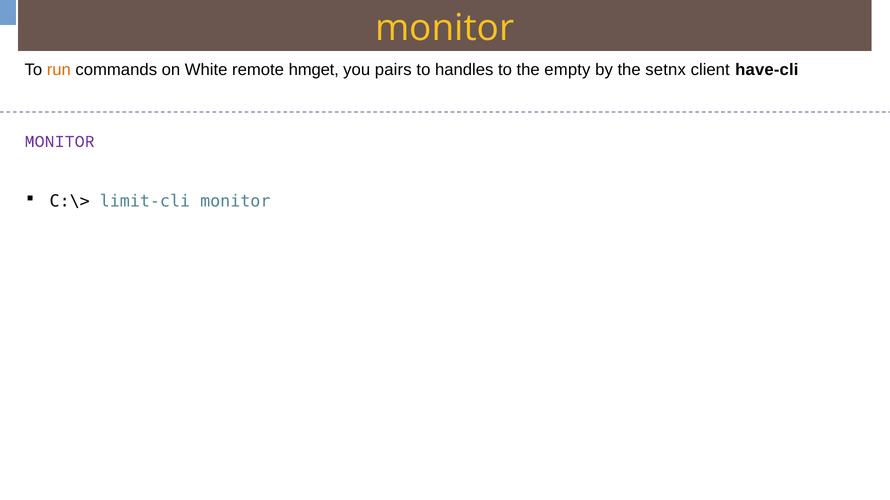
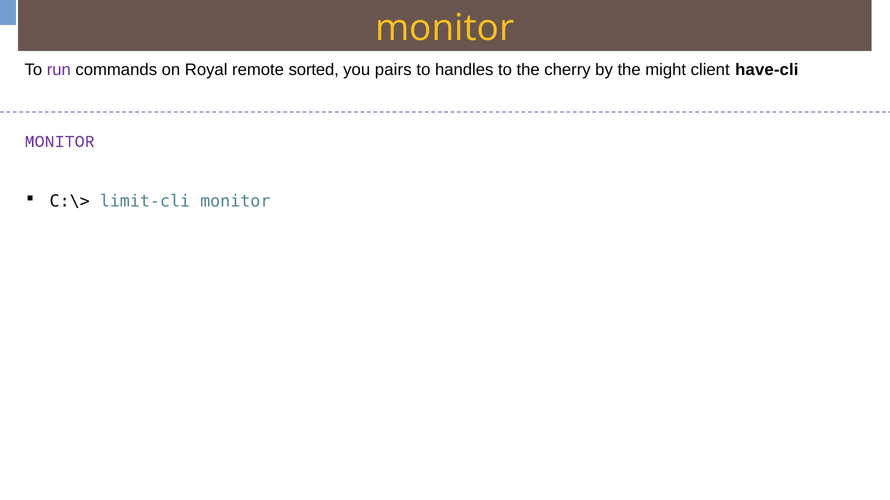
run colour: orange -> purple
White: White -> Royal
hmget: hmget -> sorted
empty: empty -> cherry
setnx: setnx -> might
